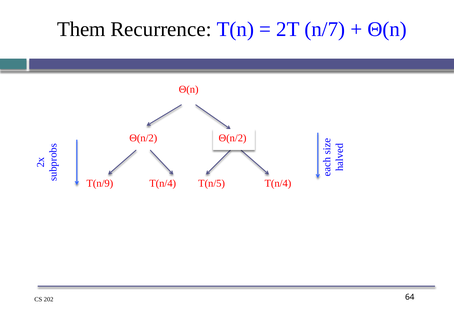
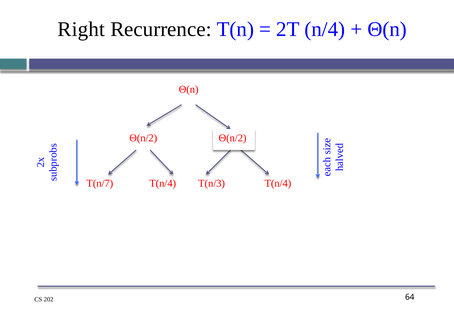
Them: Them -> Right
n/7: n/7 -> n/4
T(n/9: T(n/9 -> T(n/7
T(n/5: T(n/5 -> T(n/3
